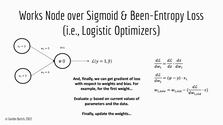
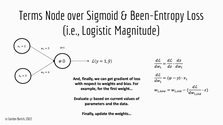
Works: Works -> Terms
Optimizers: Optimizers -> Magnitude
